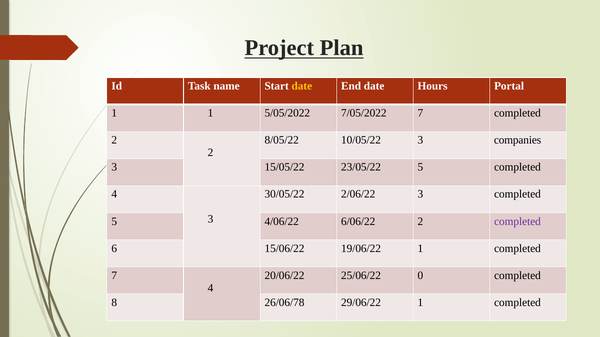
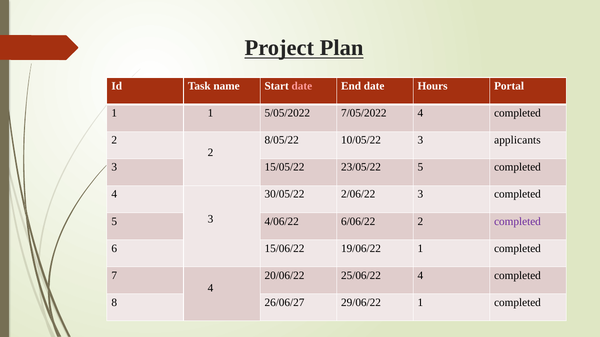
date at (302, 86) colour: yellow -> pink
7/05/2022 7: 7 -> 4
companies: companies -> applicants
25/06/22 0: 0 -> 4
26/06/78: 26/06/78 -> 26/06/27
